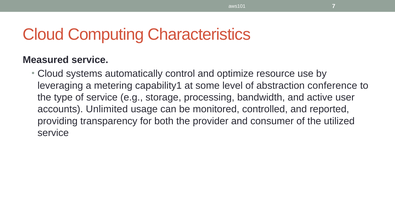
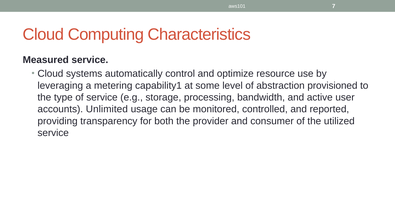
conference: conference -> provisioned
